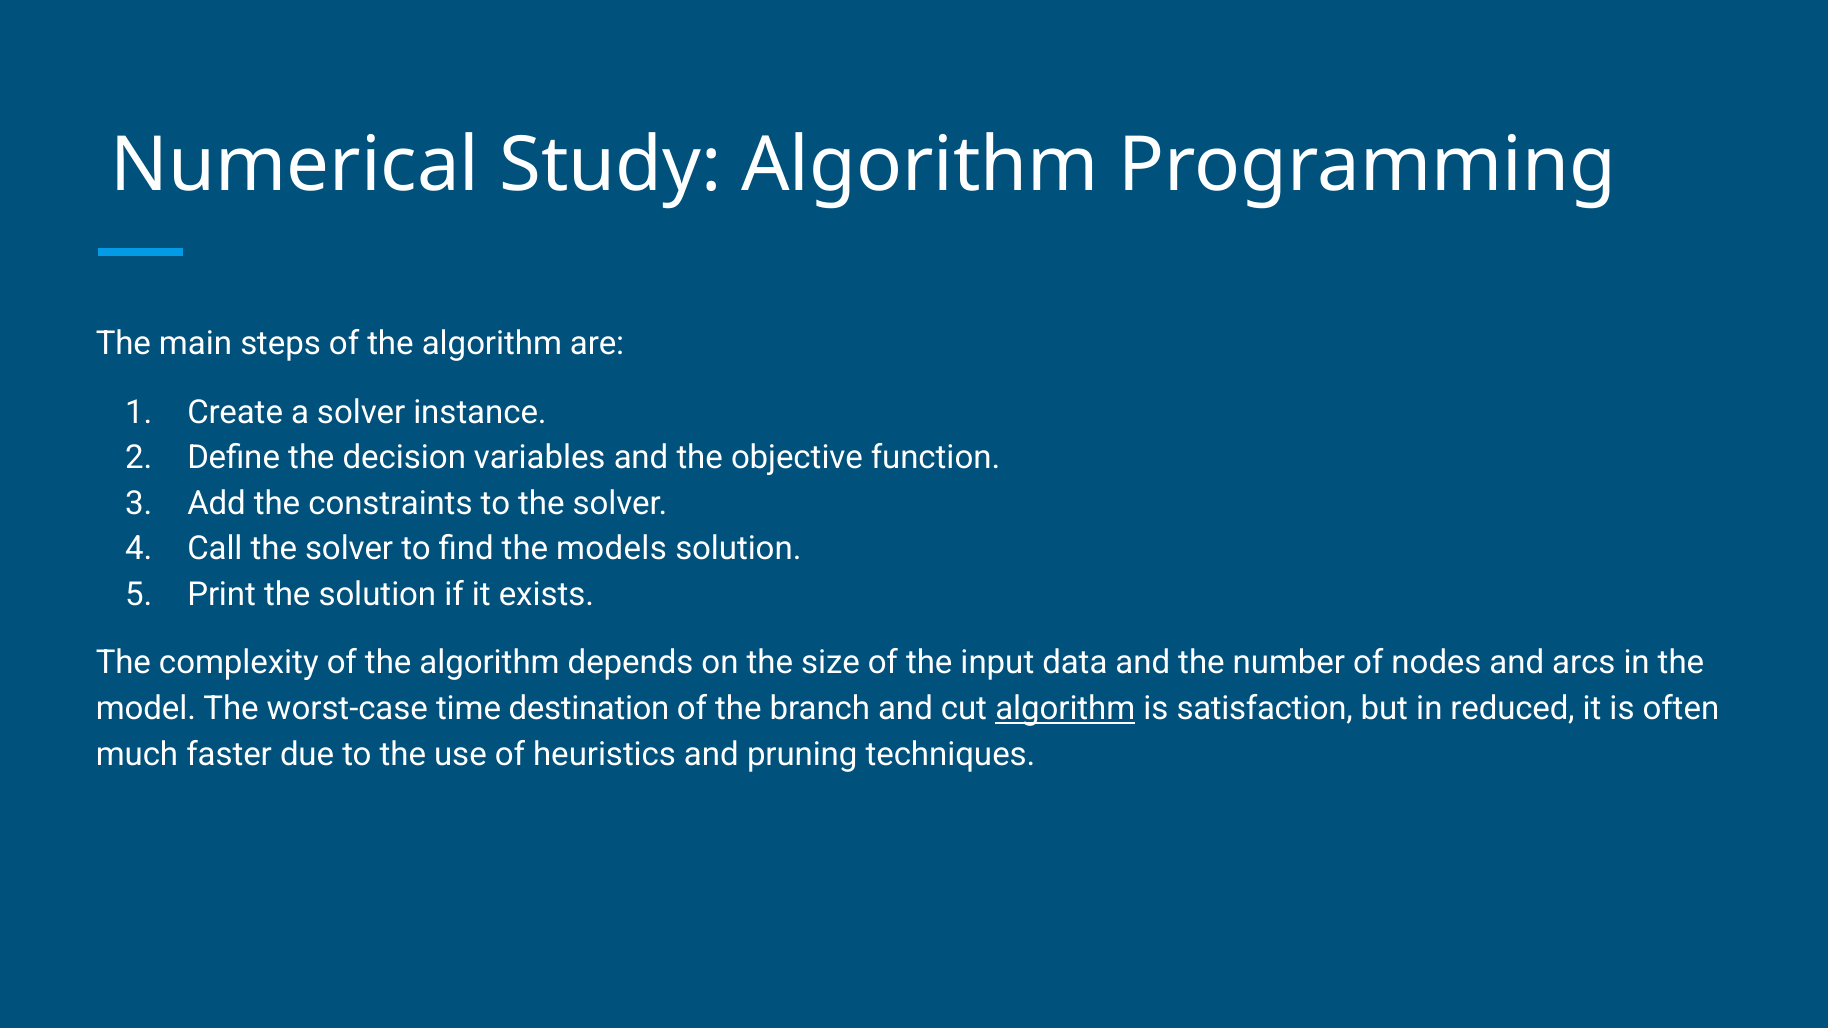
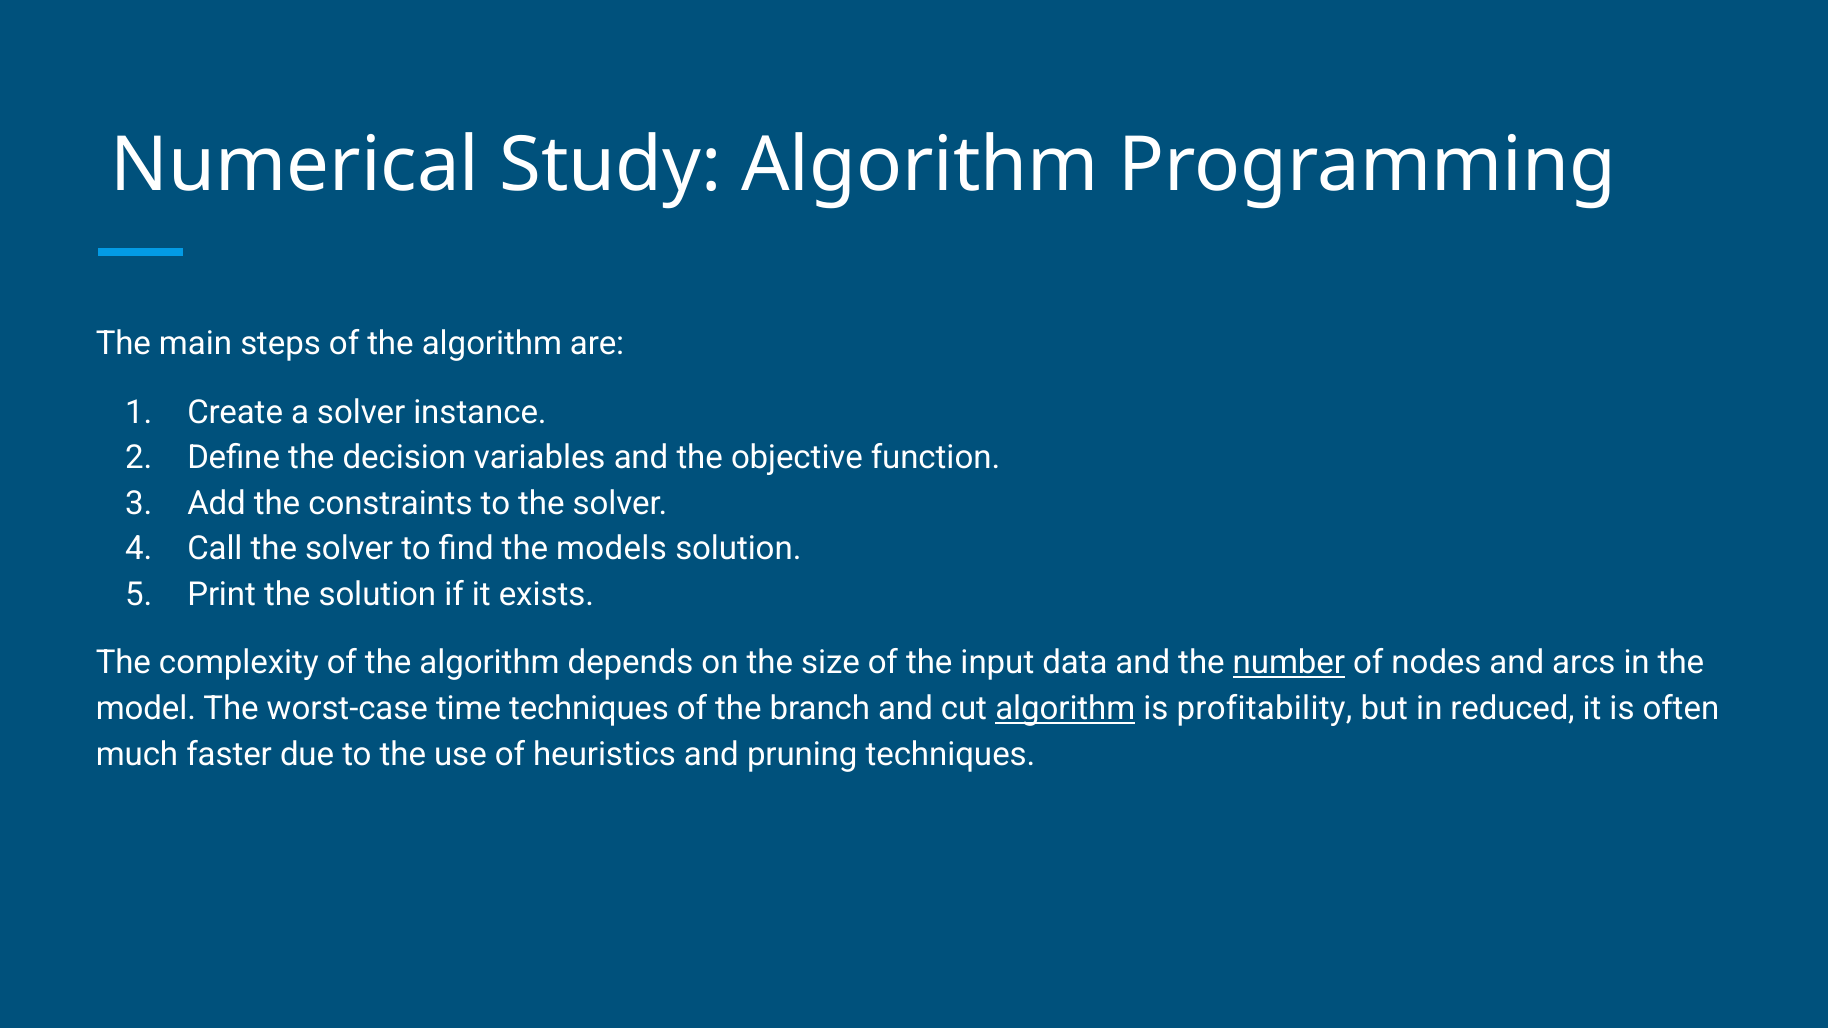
number underline: none -> present
time destination: destination -> techniques
satisfaction: satisfaction -> profitability
